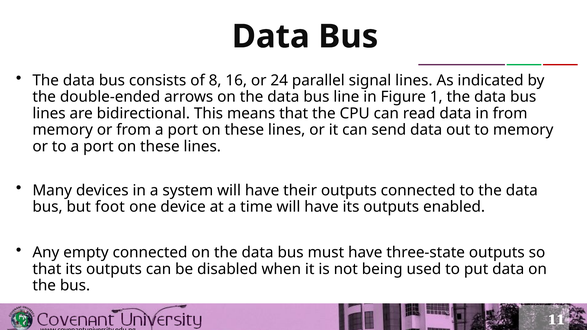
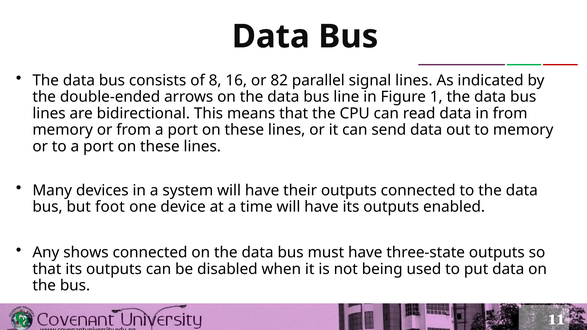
24: 24 -> 82
empty: empty -> shows
